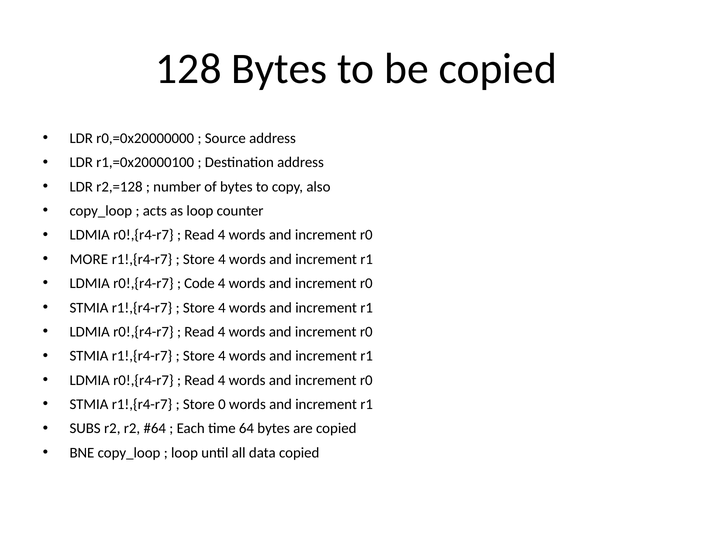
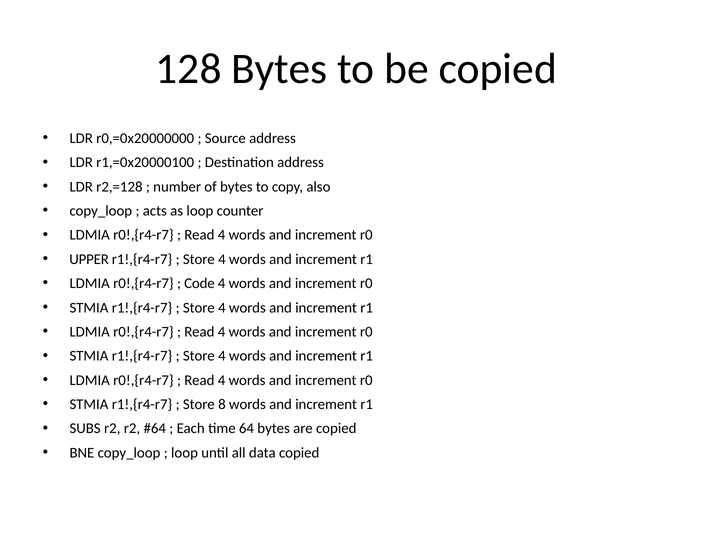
MORE: MORE -> UPPER
0: 0 -> 8
